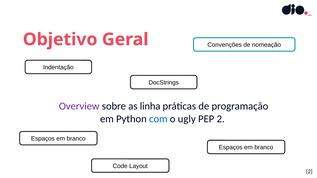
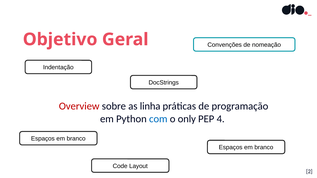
Overview colour: purple -> red
ugly: ugly -> only
PEP 2: 2 -> 4
